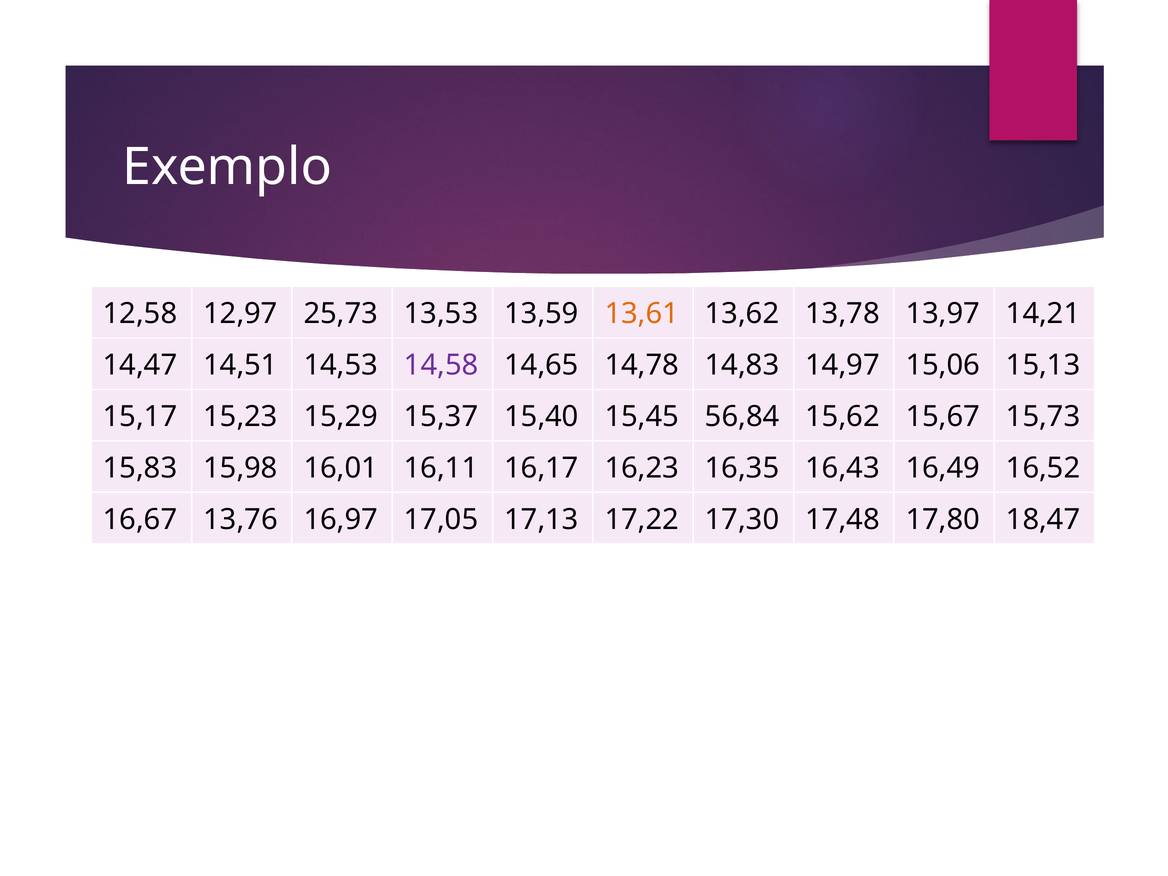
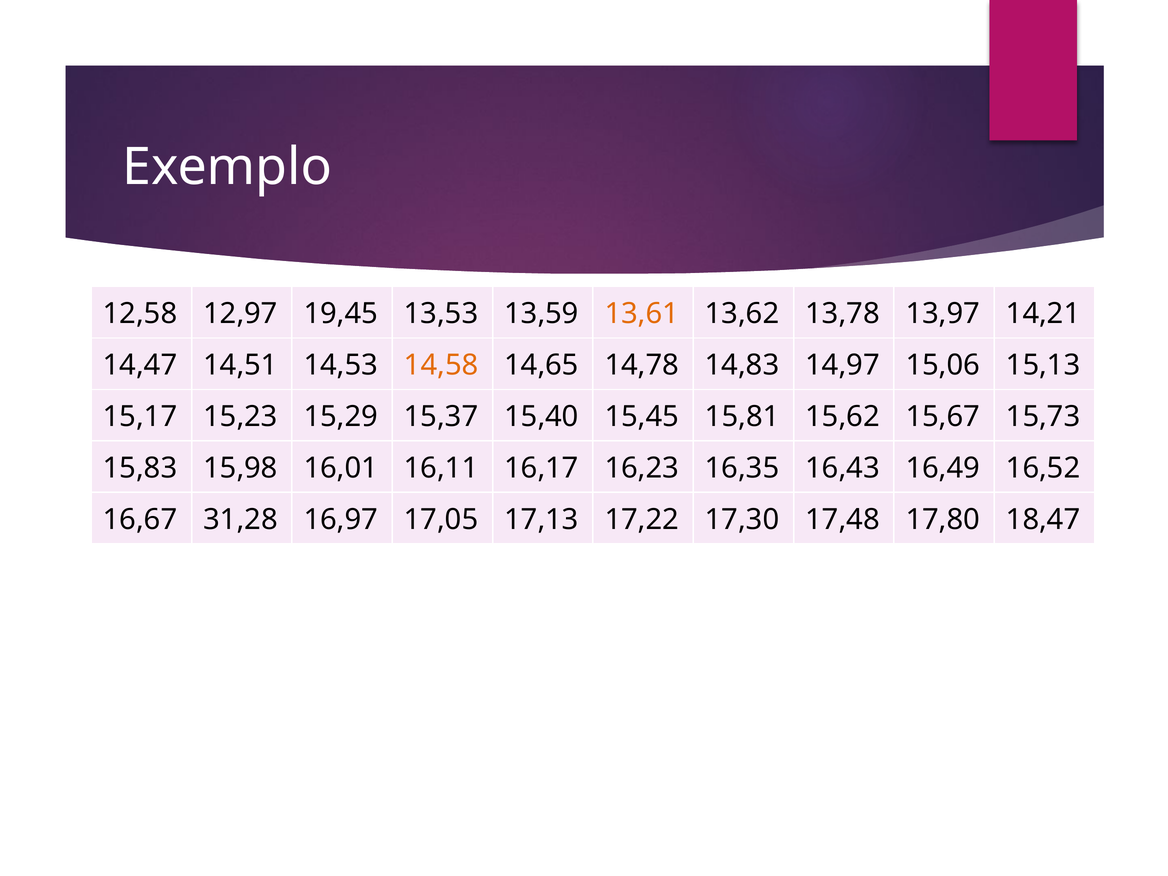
25,73: 25,73 -> 19,45
14,58 colour: purple -> orange
56,84: 56,84 -> 15,81
13,76: 13,76 -> 31,28
